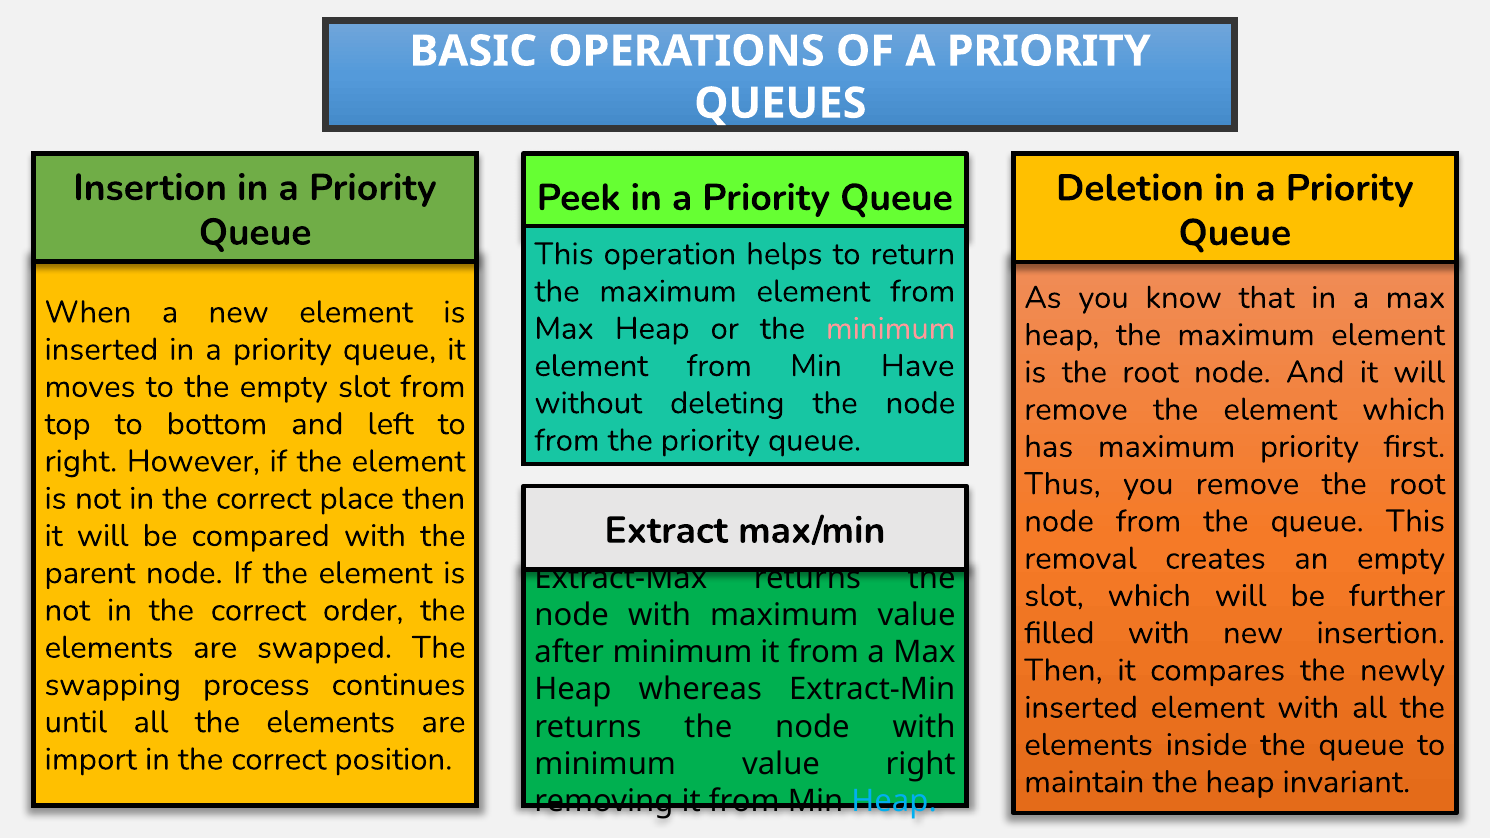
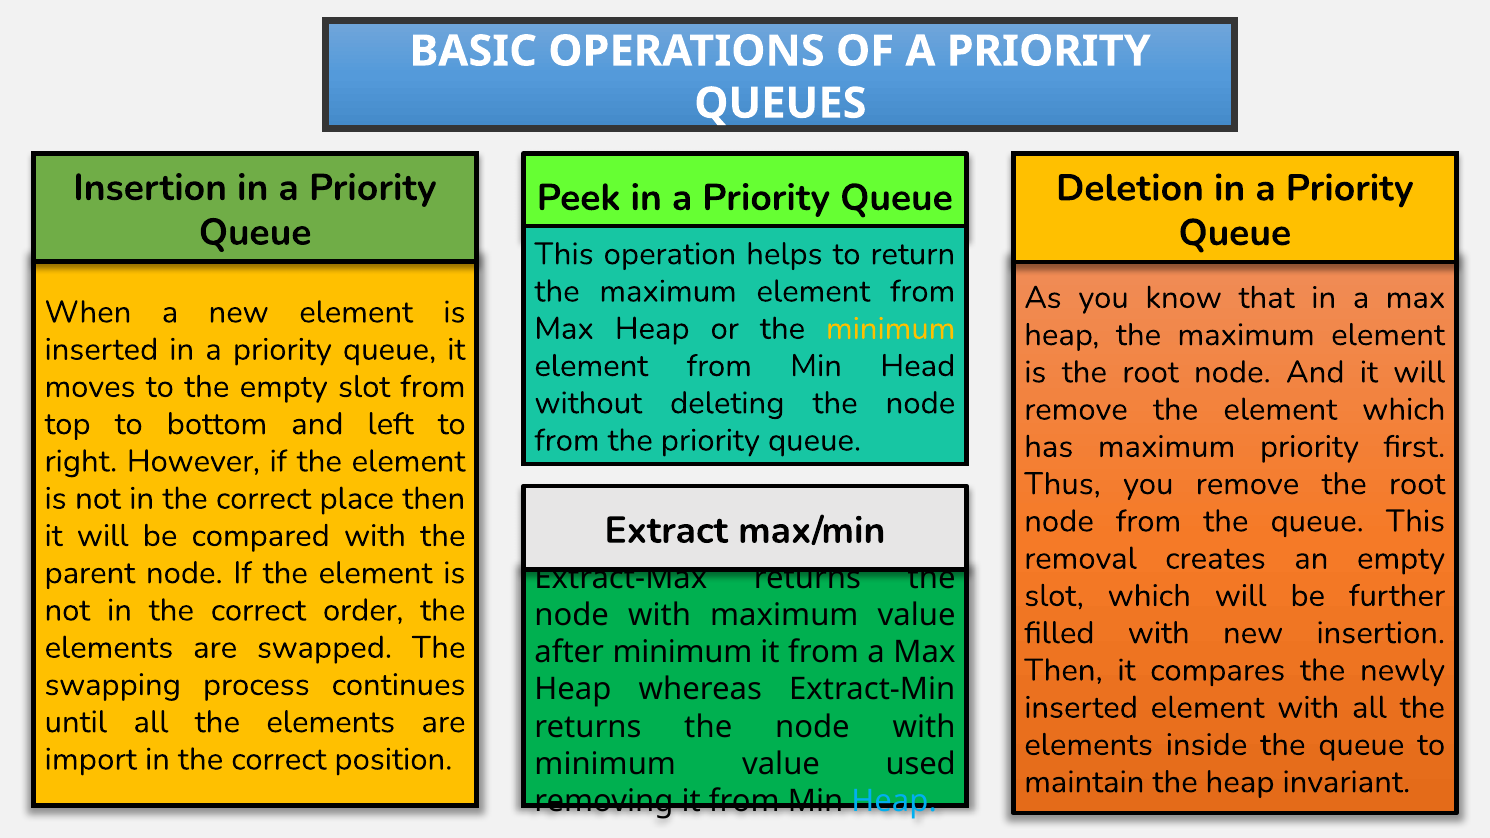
minimum at (891, 329) colour: pink -> yellow
Have: Have -> Head
value right: right -> used
